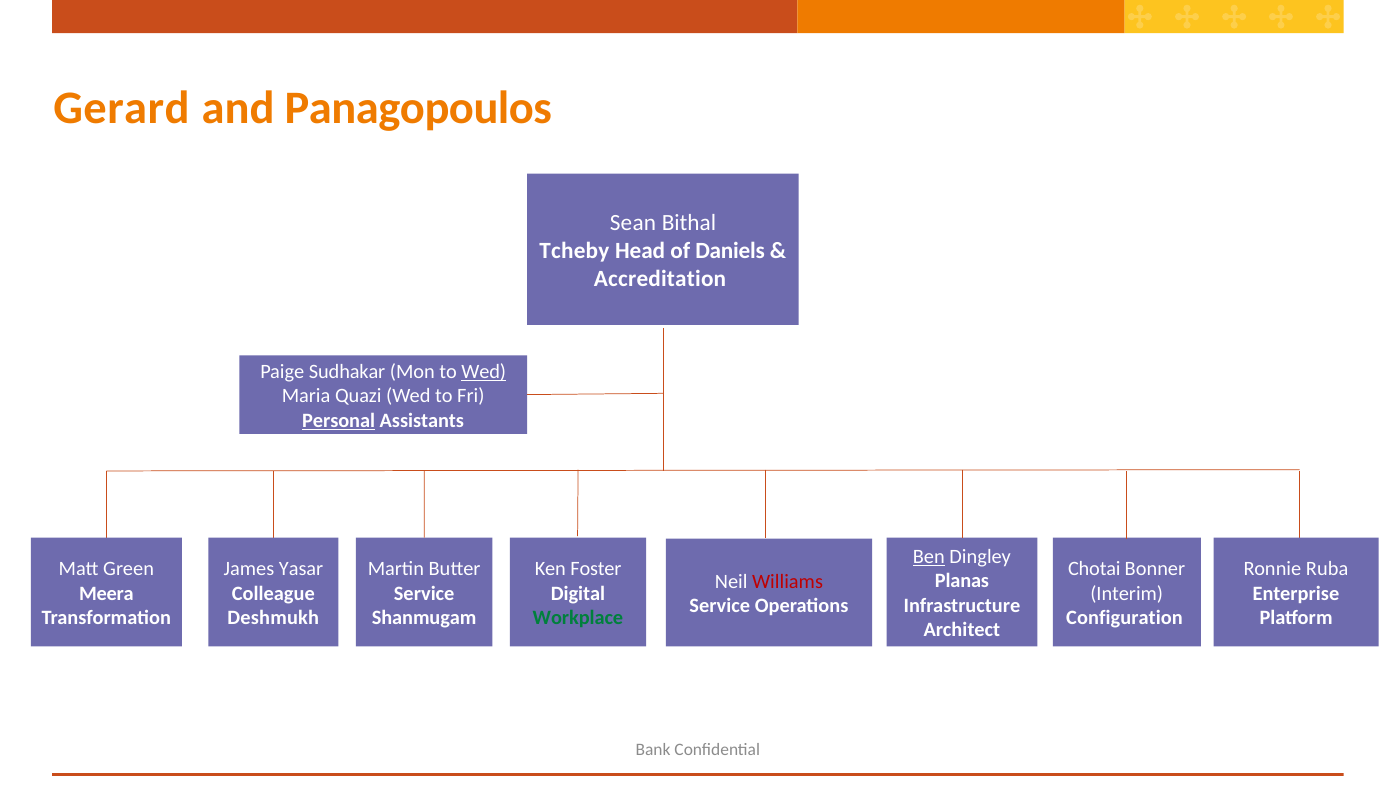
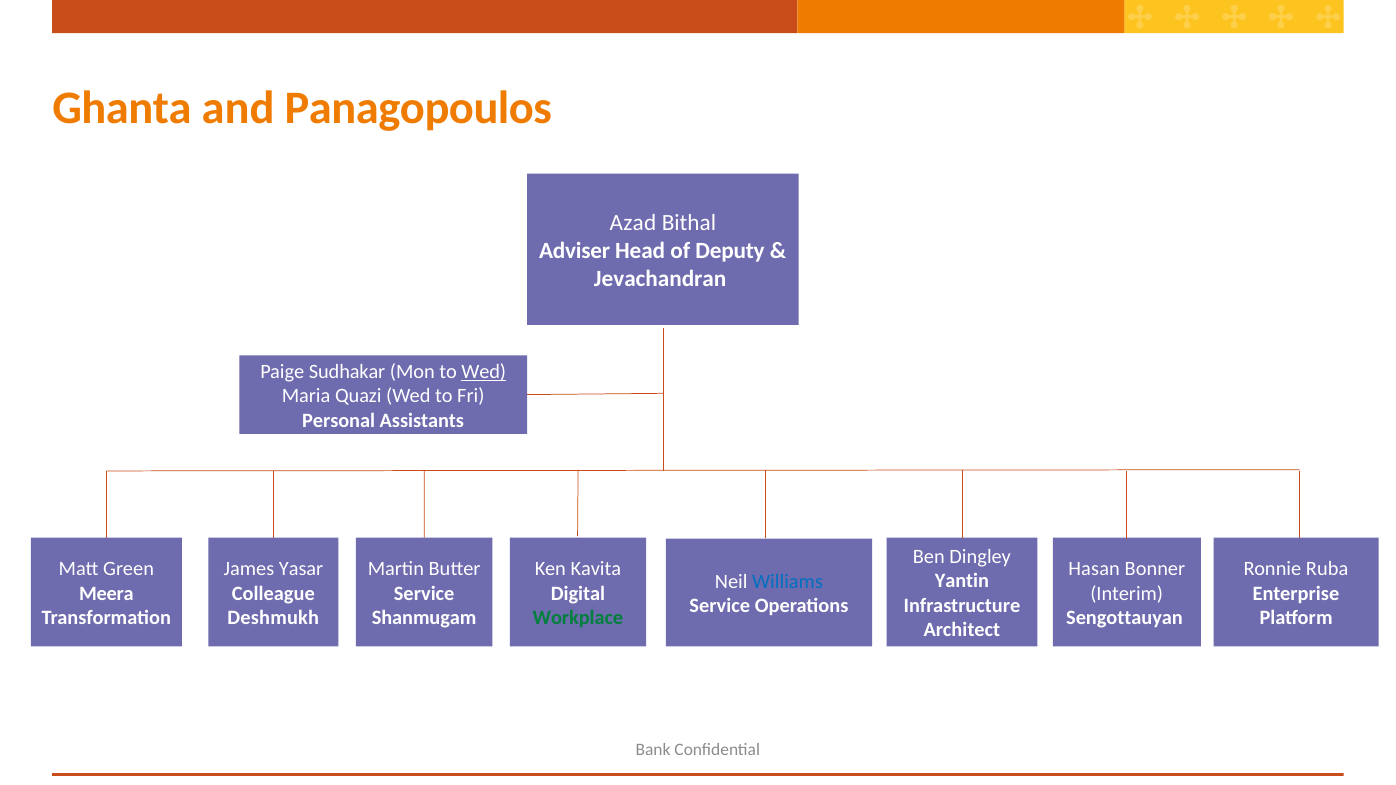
Gerard: Gerard -> Ghanta
Sean: Sean -> Azad
Tcheby: Tcheby -> Adviser
Daniels: Daniels -> Deputy
Accreditation: Accreditation -> Jevachandran
Personal underline: present -> none
Ben underline: present -> none
Foster: Foster -> Kavita
Chotai: Chotai -> Hasan
Planas: Planas -> Yantin
Williams colour: red -> blue
Configuration: Configuration -> Sengottauyan
